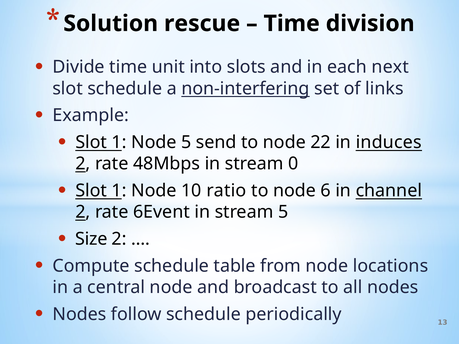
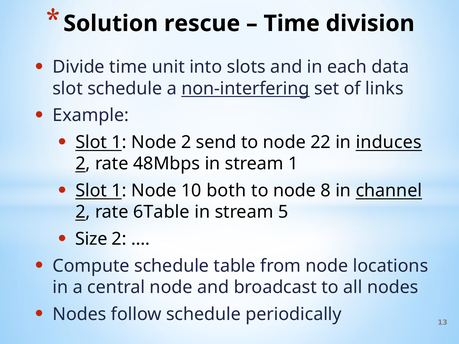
next: next -> data
Node 5: 5 -> 2
stream 0: 0 -> 1
ratio: ratio -> both
6: 6 -> 8
6Event: 6Event -> 6Table
